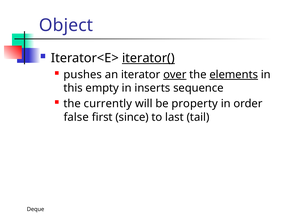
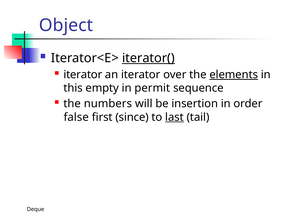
pushes at (83, 75): pushes -> iterator
over underline: present -> none
inserts: inserts -> permit
currently: currently -> numbers
property: property -> insertion
last underline: none -> present
